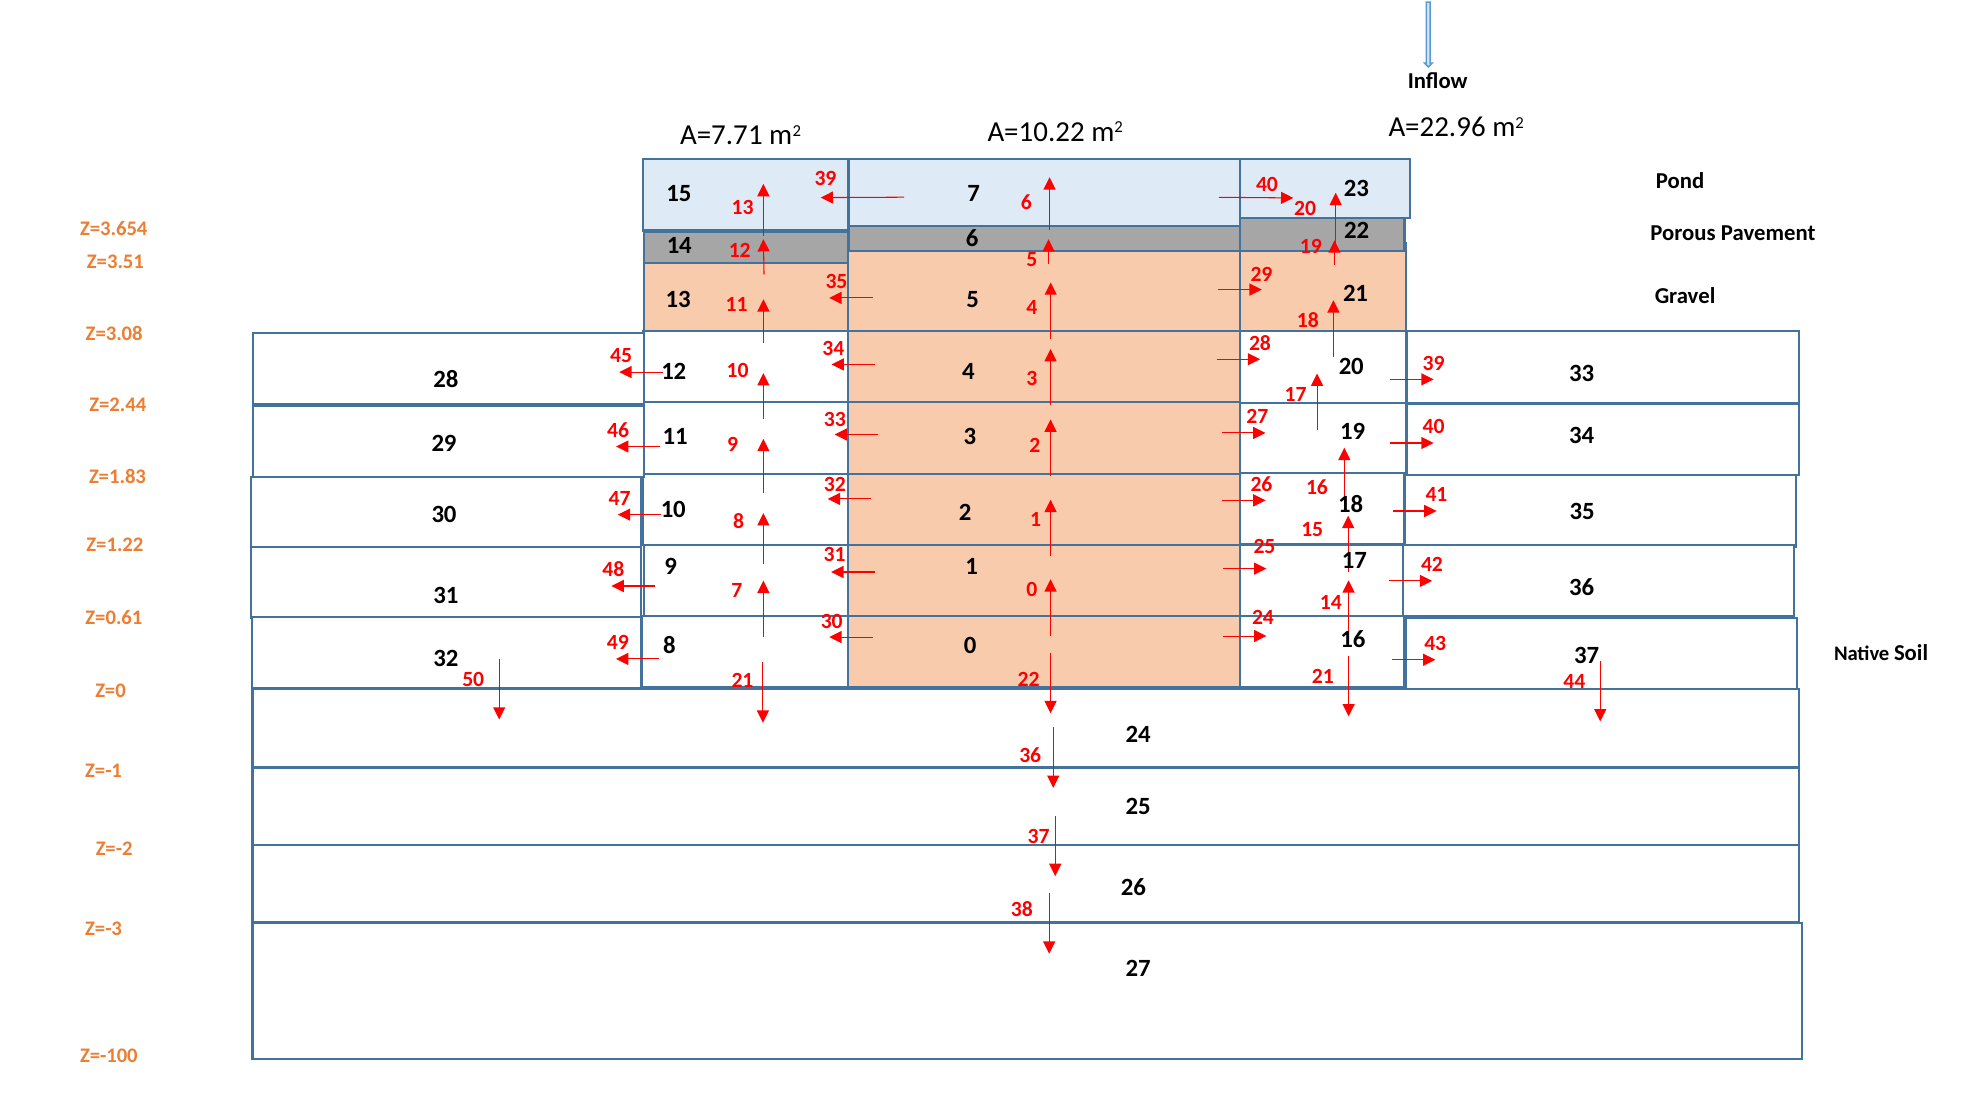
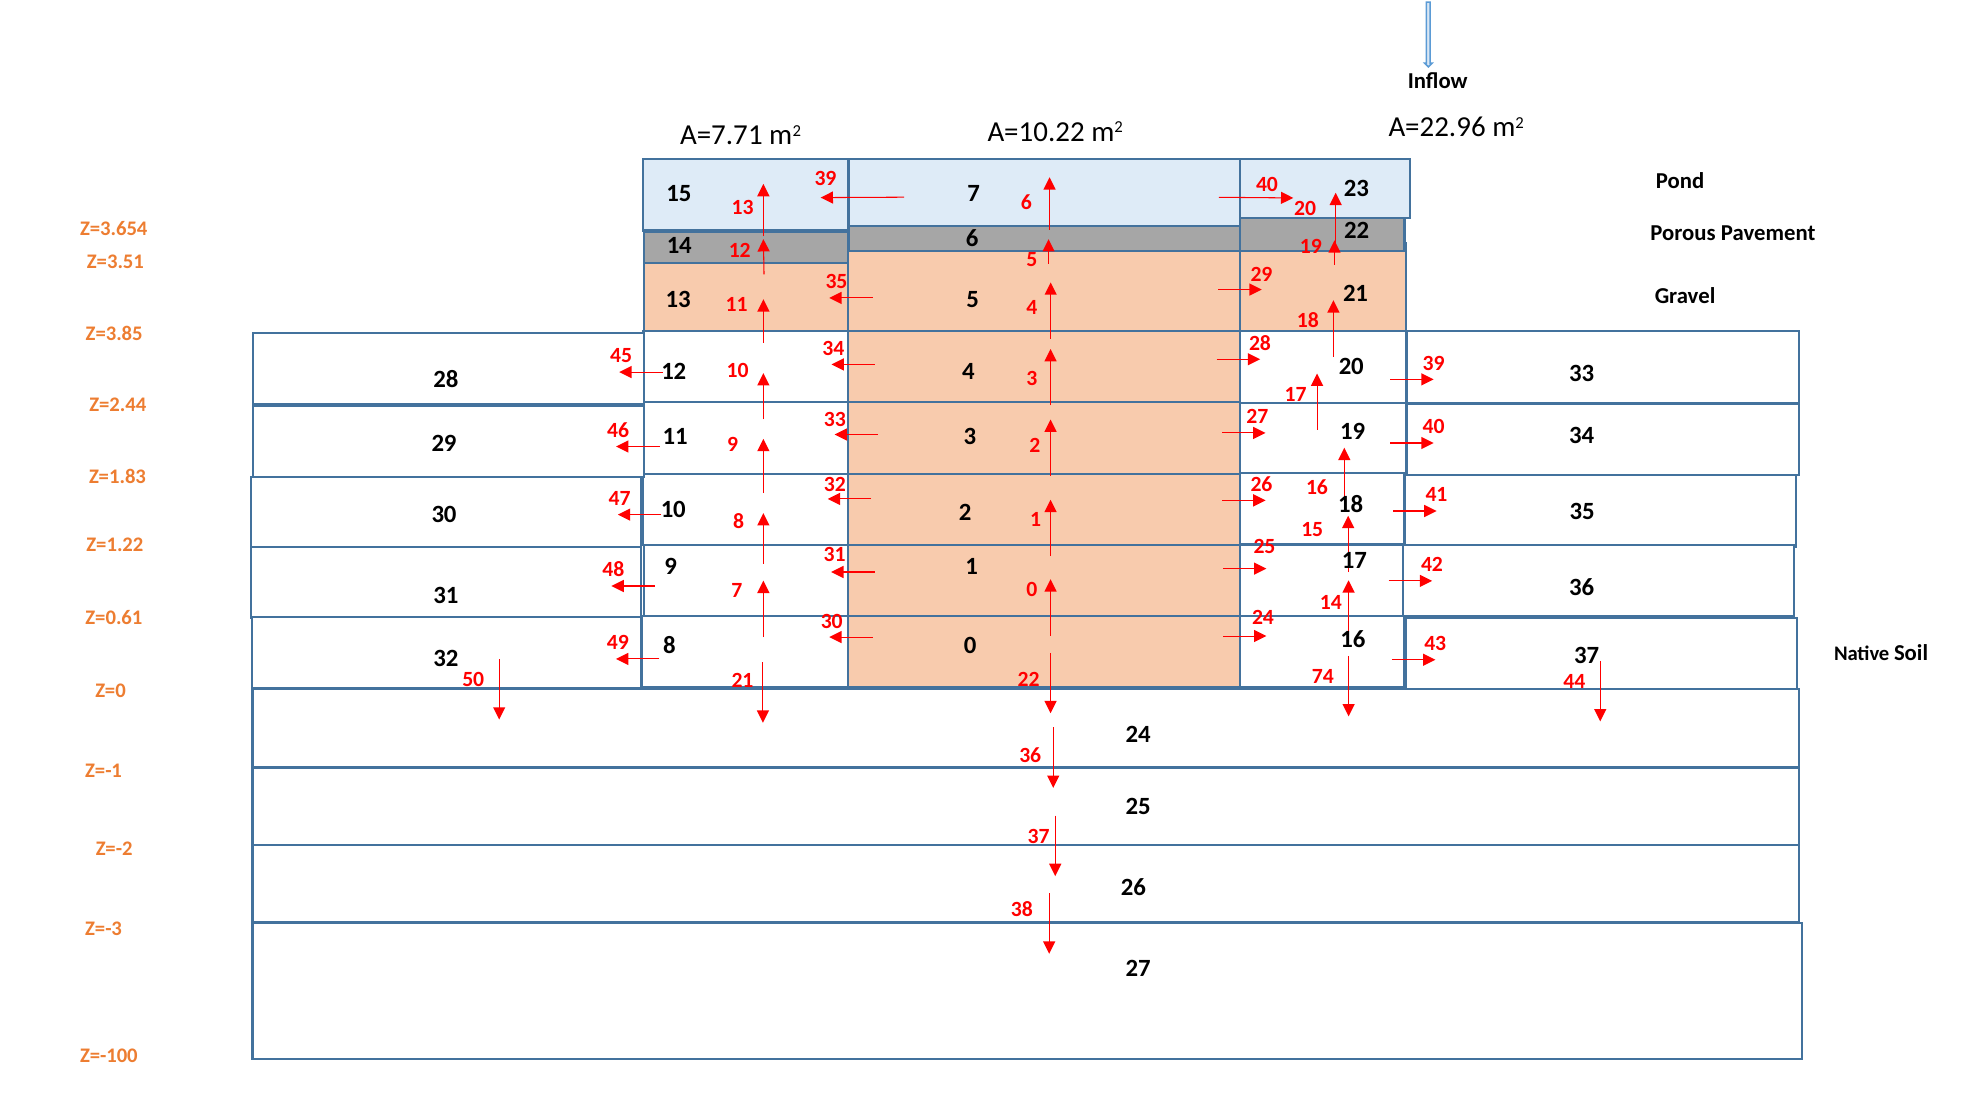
Z=3.08: Z=3.08 -> Z=3.85
22 21: 21 -> 74
